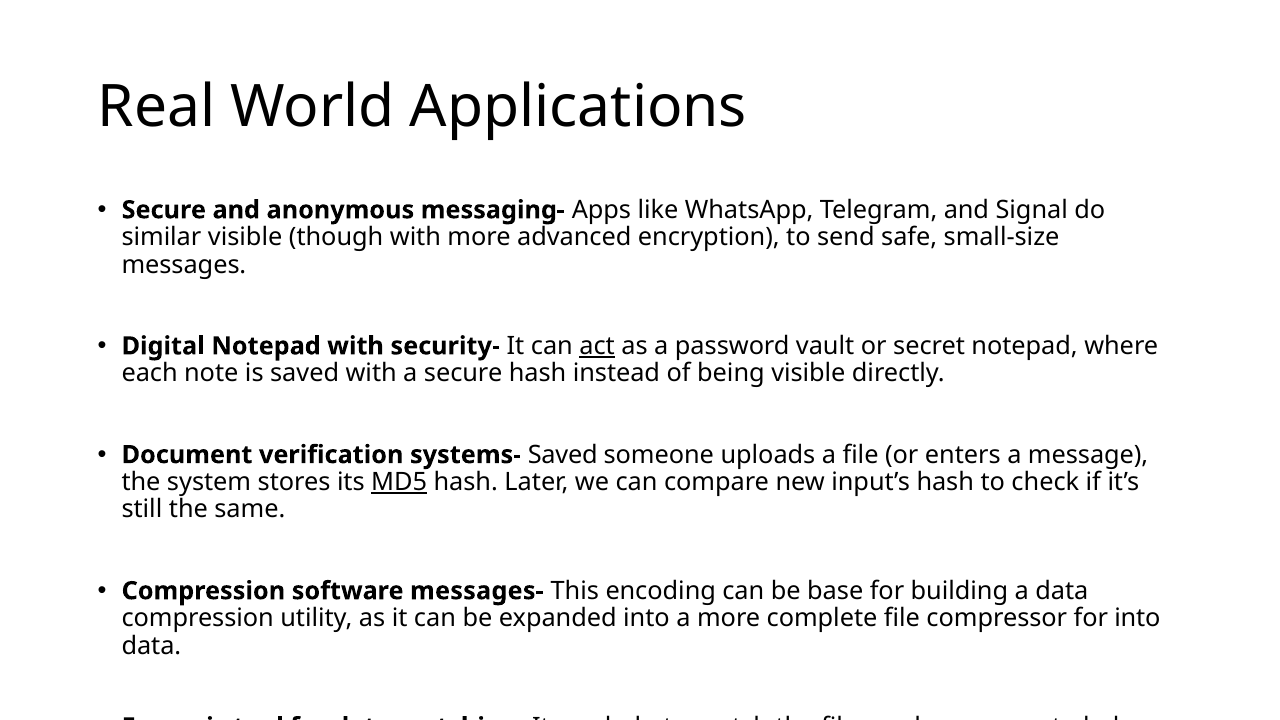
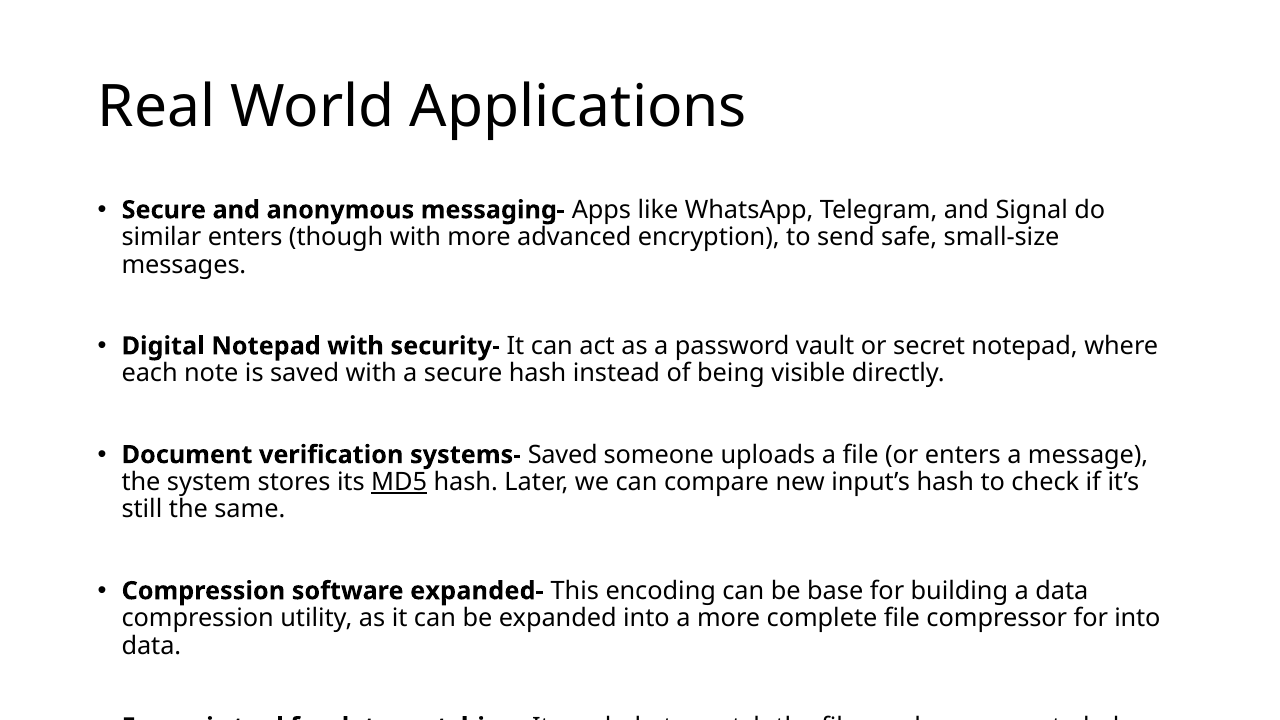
similar visible: visible -> enters
act underline: present -> none
messages-: messages- -> expanded-
